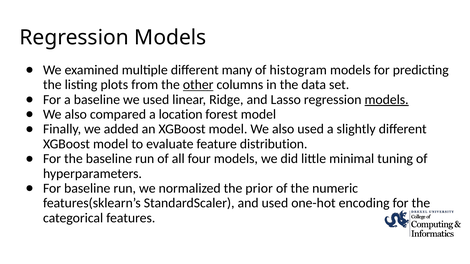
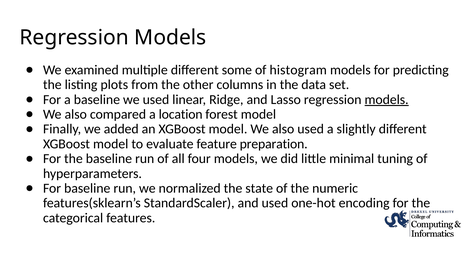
many: many -> some
other underline: present -> none
distribution: distribution -> preparation
prior: prior -> state
